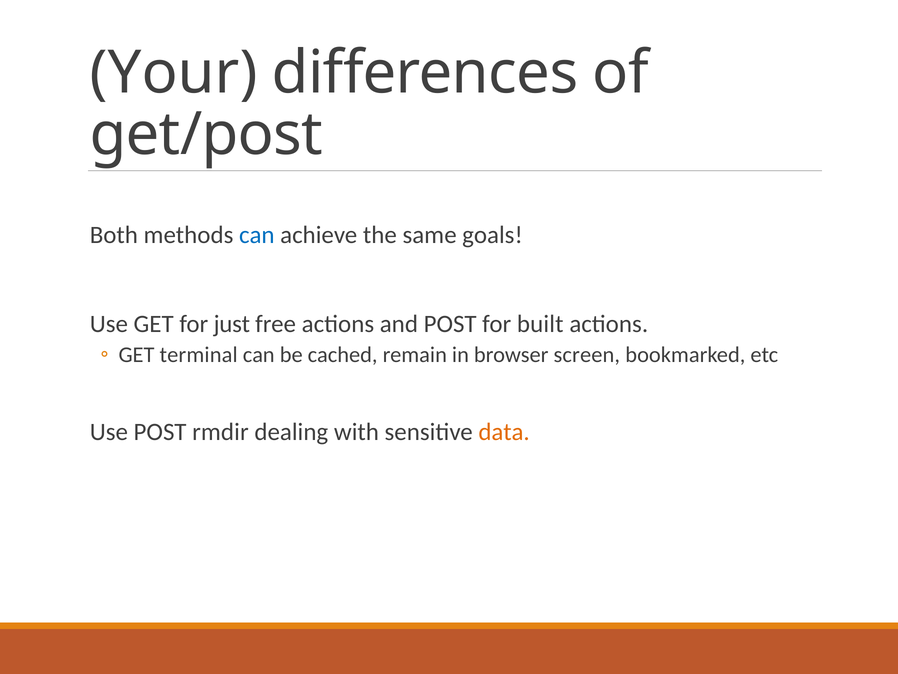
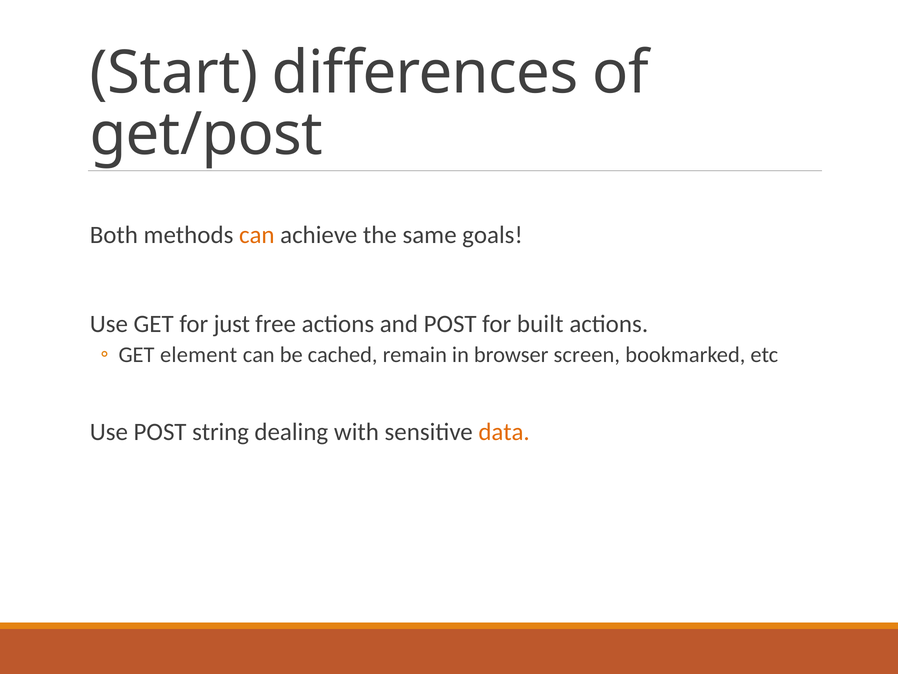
Your: Your -> Start
can at (257, 235) colour: blue -> orange
terminal: terminal -> element
rmdir: rmdir -> string
